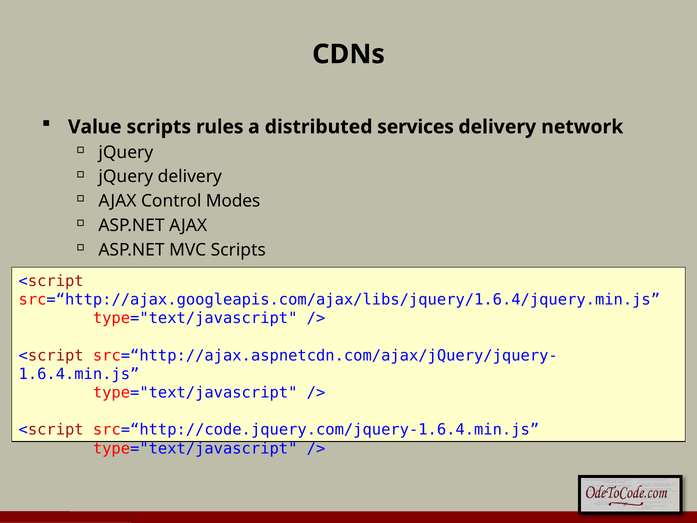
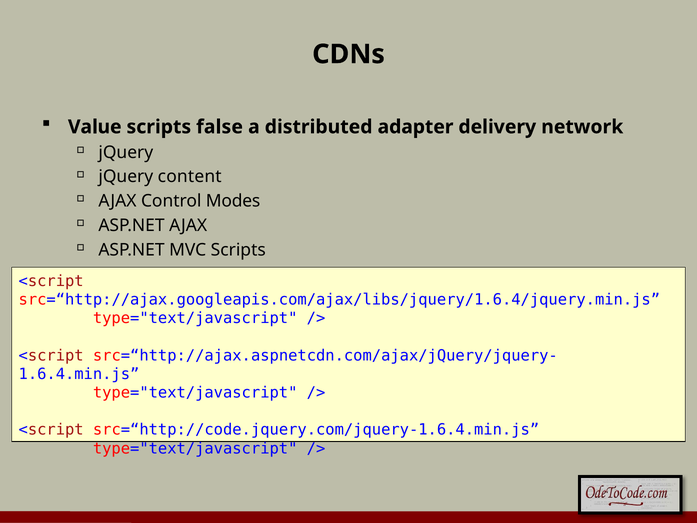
rules: rules -> false
services: services -> adapter
jQuery delivery: delivery -> content
